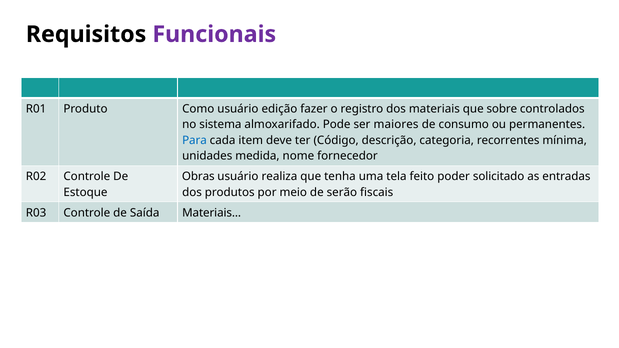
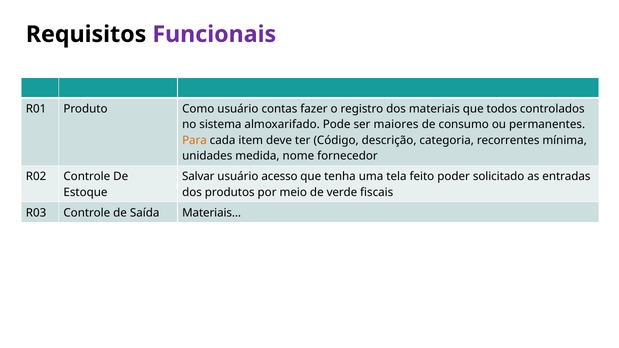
edição: edição -> contas
sobre: sobre -> todos
Para colour: blue -> orange
Obras: Obras -> Salvar
realiza: realiza -> acesso
serão: serão -> verde
